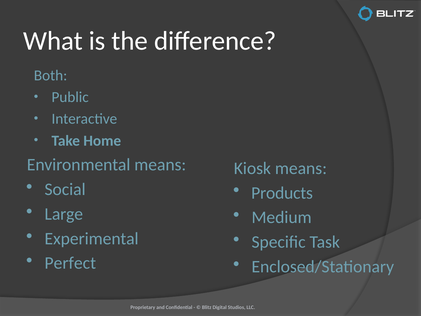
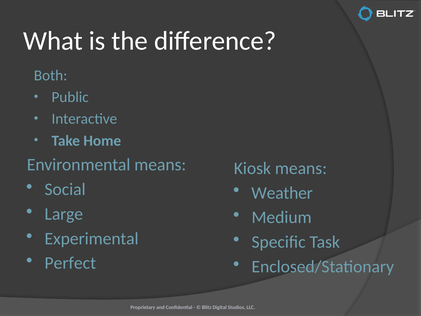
Products: Products -> Weather
